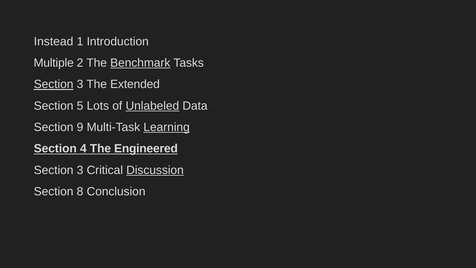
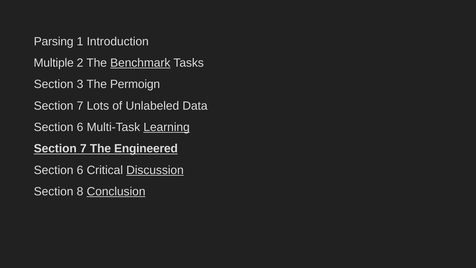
Instead: Instead -> Parsing
Section at (54, 84) underline: present -> none
Extended: Extended -> Permoign
5 at (80, 106): 5 -> 7
Unlabeled underline: present -> none
9 at (80, 127): 9 -> 6
4 at (83, 149): 4 -> 7
3 at (80, 170): 3 -> 6
Conclusion underline: none -> present
